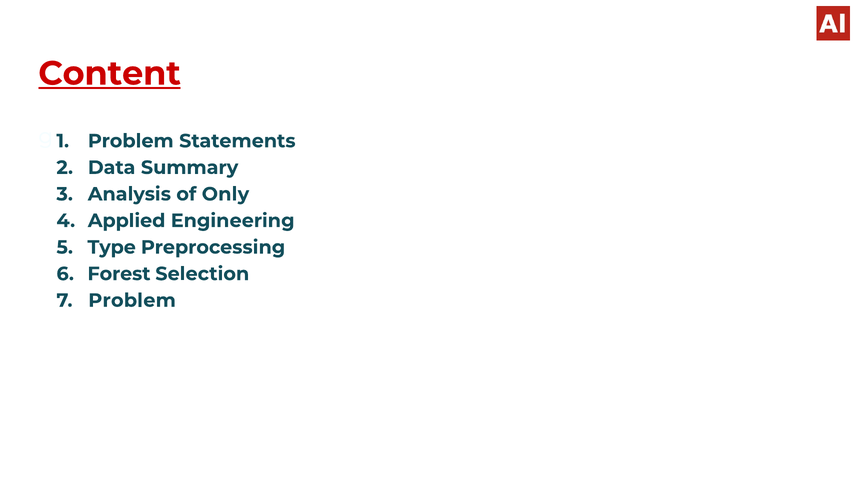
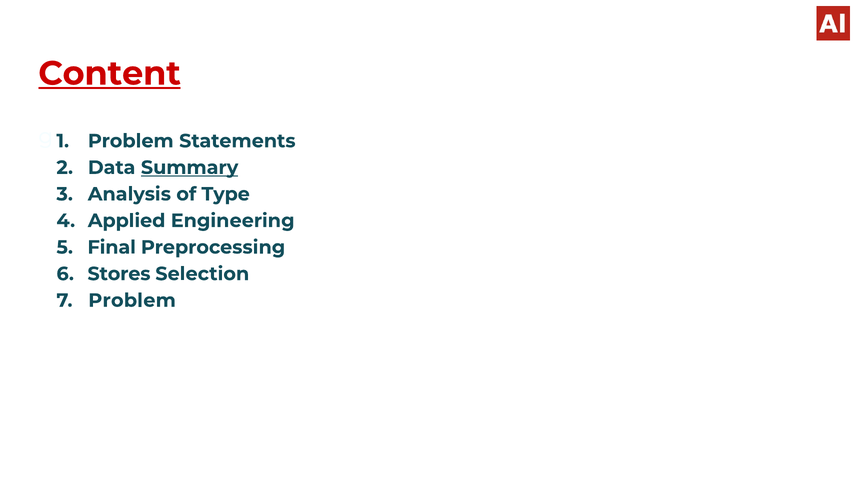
Summary underline: none -> present
Only: Only -> Type
Type: Type -> Final
Forest: Forest -> Stores
